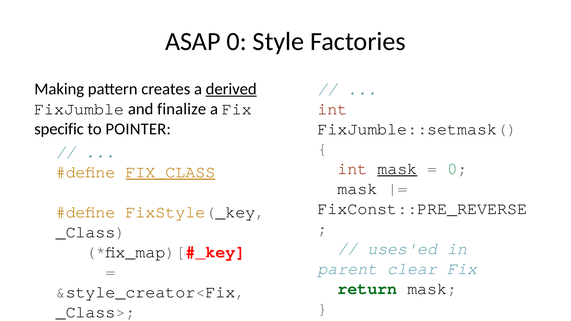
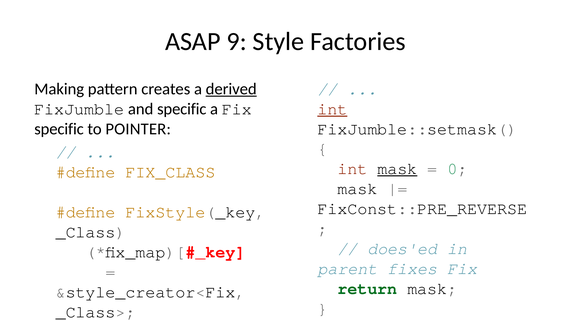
ASAP 0: 0 -> 9
and finalize: finalize -> specific
int at (332, 109) underline: none -> present
FIX_CLASS at (171, 172) underline: present -> none
uses'ed: uses'ed -> does'ed
parent clear: clear -> fixes
